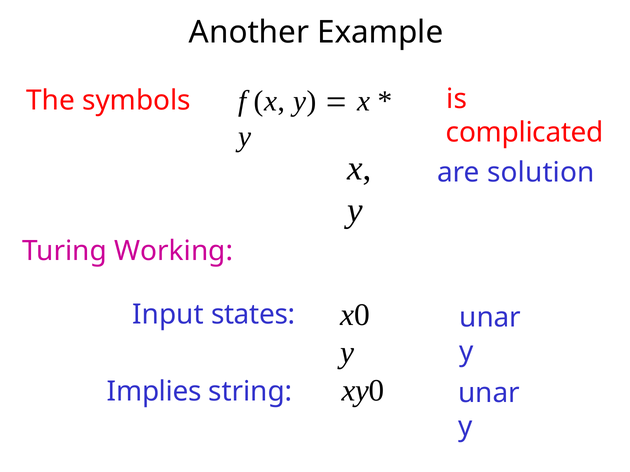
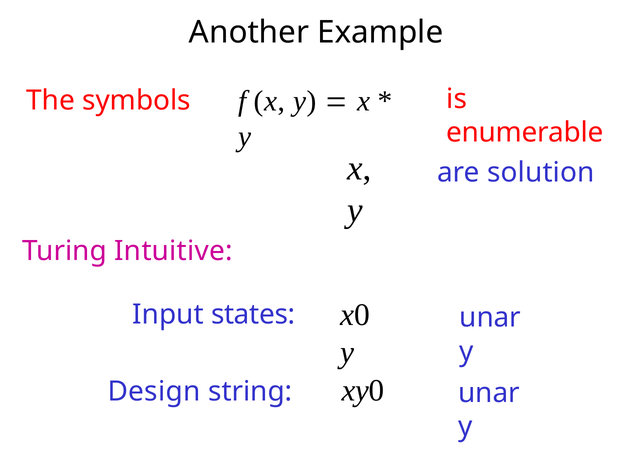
complicated: complicated -> enumerable
Working: Working -> Intuitive
Implies: Implies -> Design
